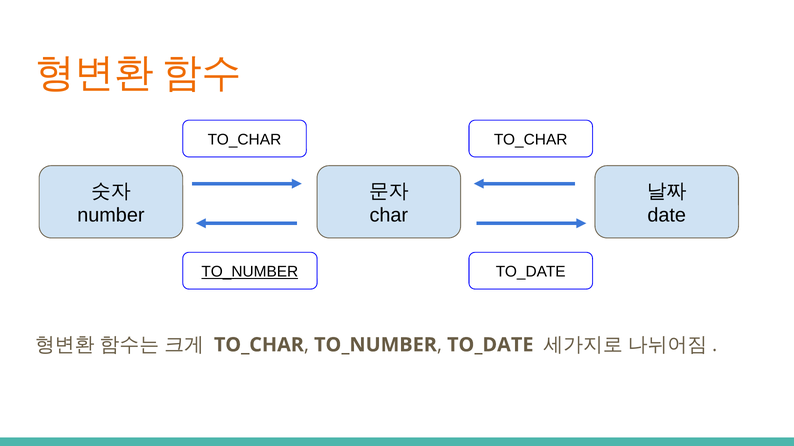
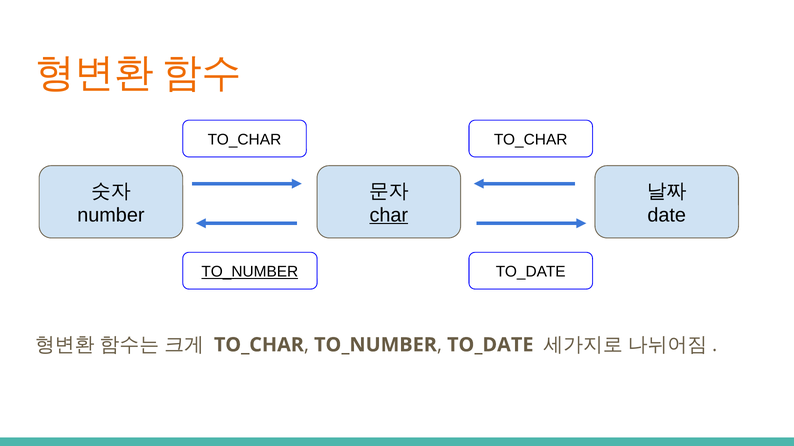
char underline: none -> present
